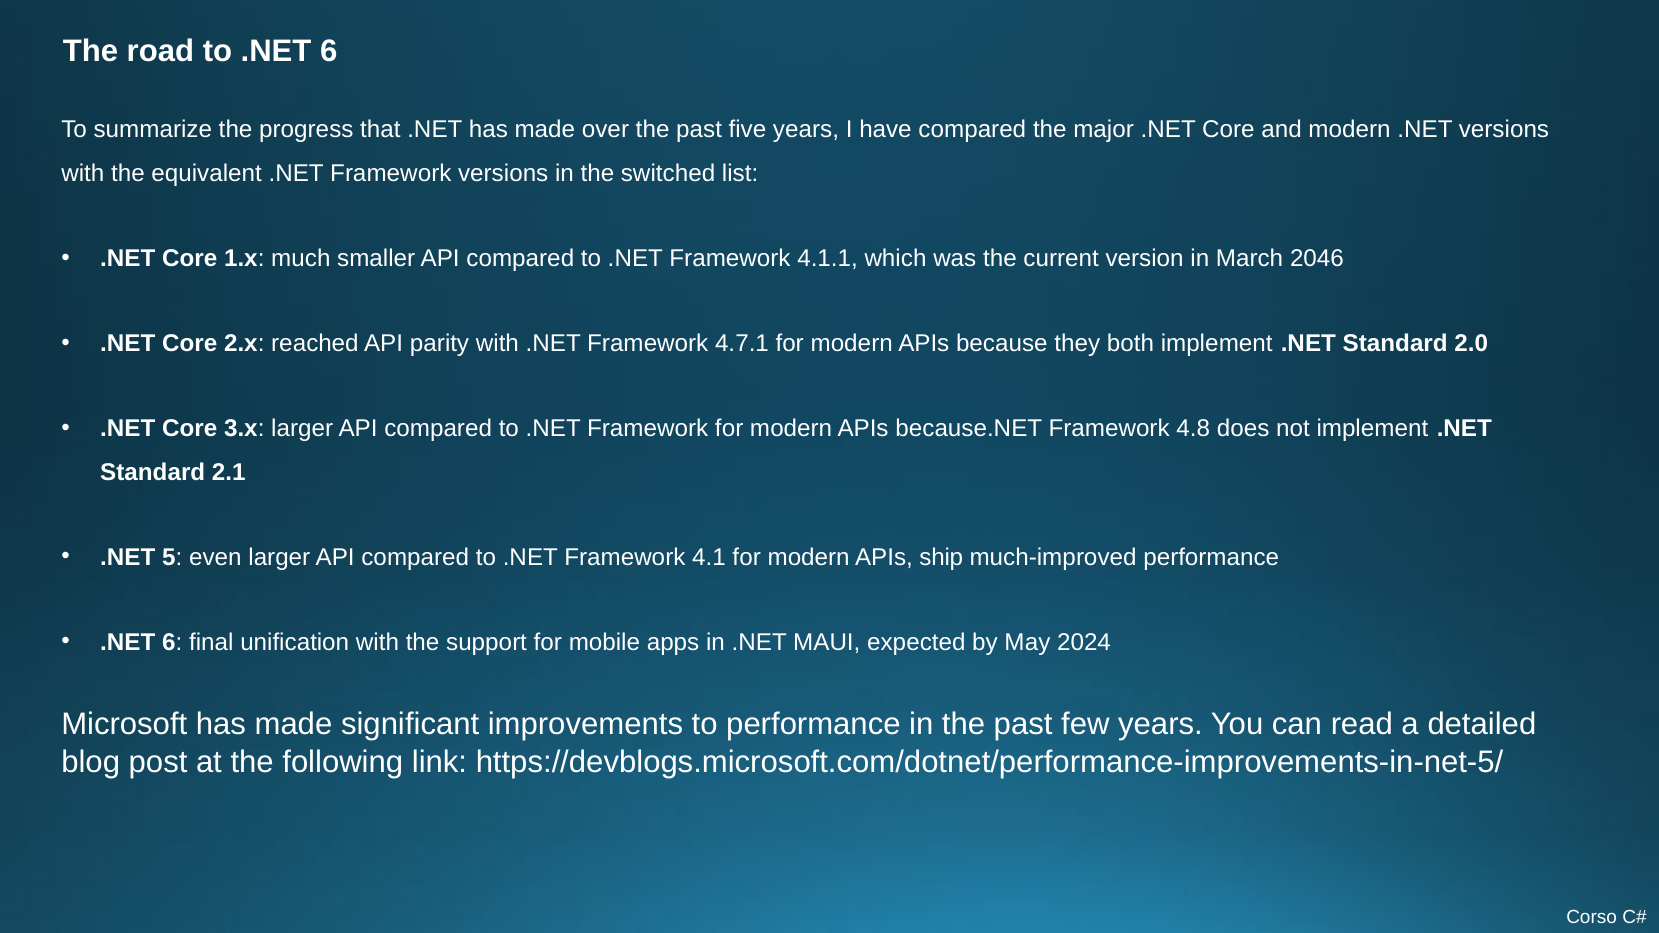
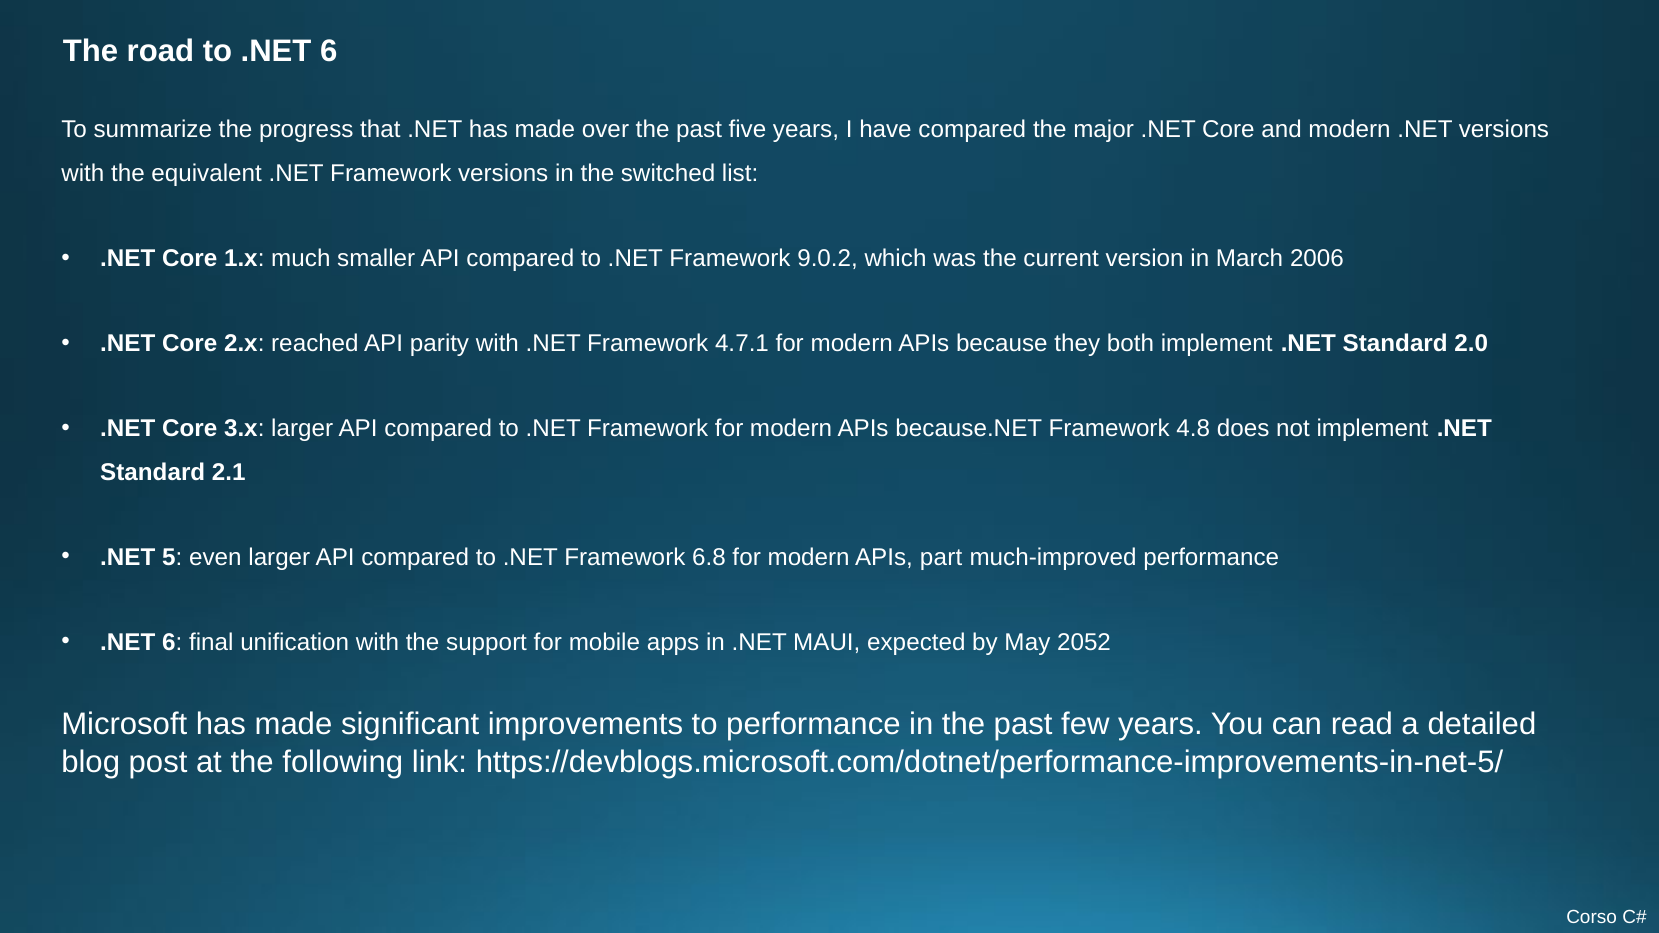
4.1.1: 4.1.1 -> 9.0.2
2046: 2046 -> 2006
4.1: 4.1 -> 6.8
ship: ship -> part
2024: 2024 -> 2052
